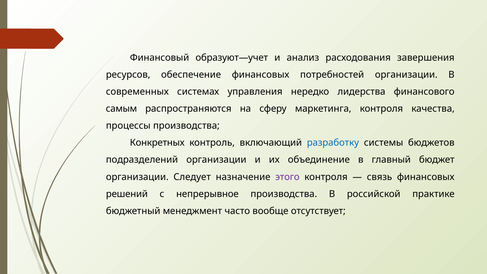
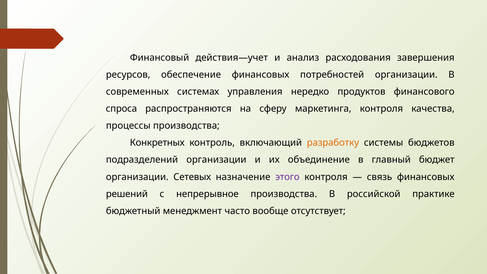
образуют—учет: образуют—учет -> действия—учет
лидерства: лидерства -> продуктов
самым: самым -> спроса
разработку colour: blue -> orange
Следует: Следует -> Сетевых
